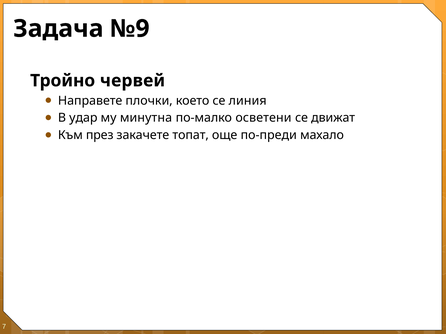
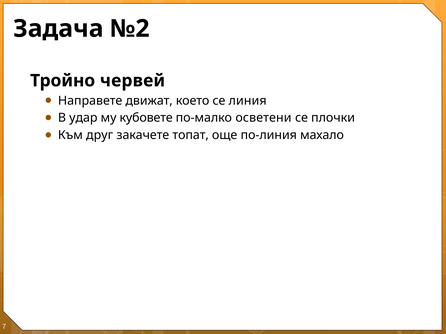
№9: №9 -> №2
плочки: плочки -> движат
минутна: минутна -> кубовете
движат: движат -> плочки
през: през -> друг
по-преди: по-преди -> по-линия
